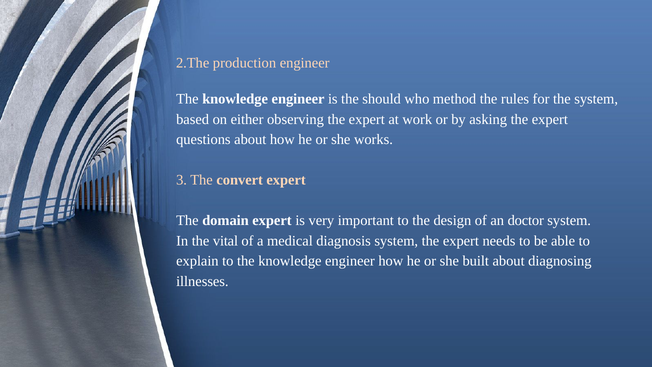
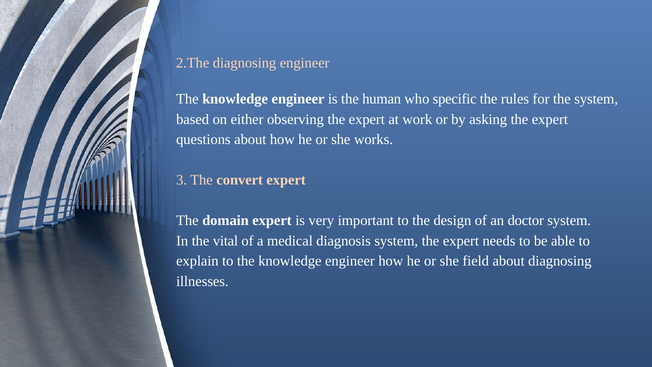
2.The production: production -> diagnosing
should: should -> human
method: method -> specific
built: built -> field
